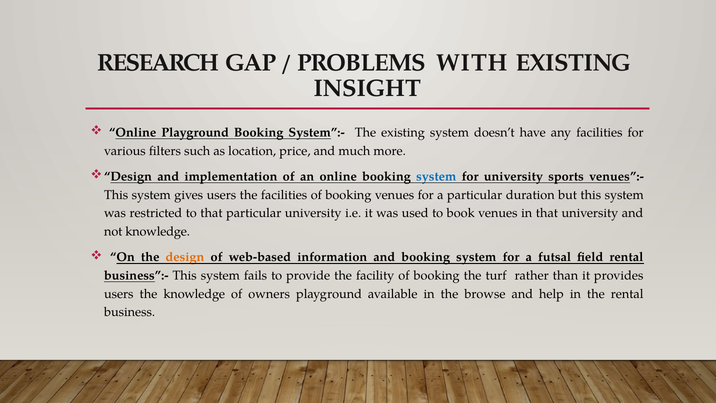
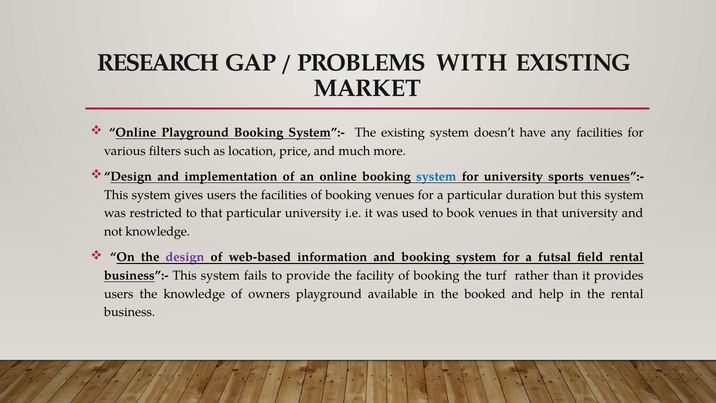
INSIGHT: INSIGHT -> MARKET
design at (185, 257) colour: orange -> purple
browse: browse -> booked
